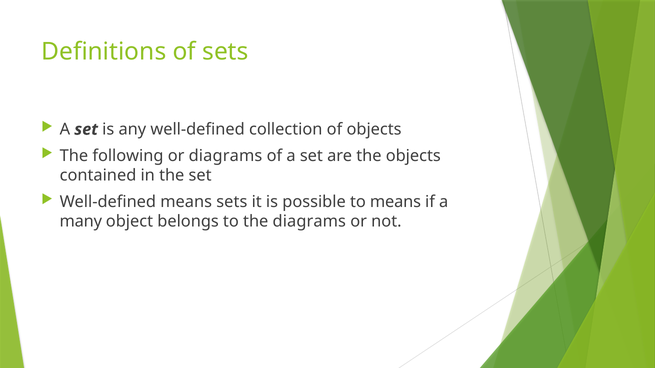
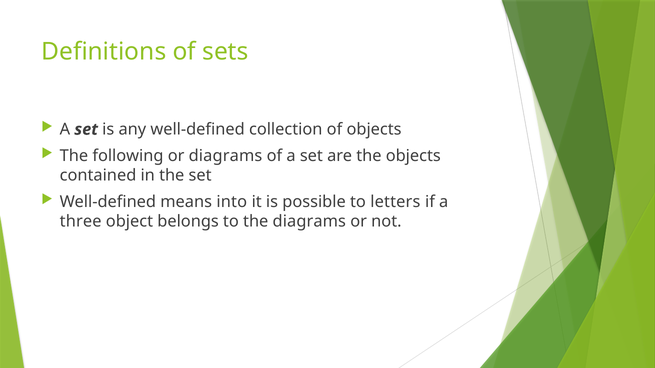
means sets: sets -> into
to means: means -> letters
many: many -> three
